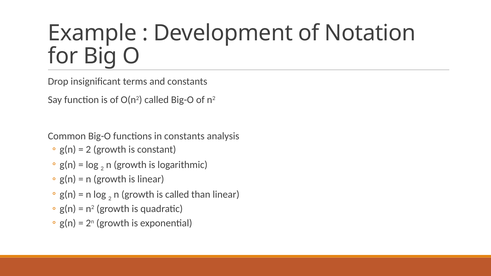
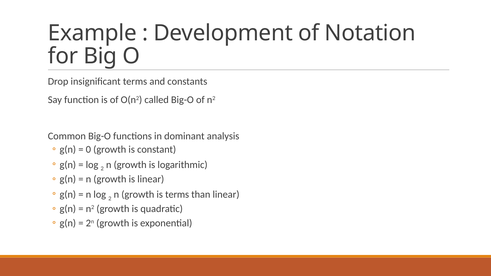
in constants: constants -> dominant
2 at (88, 149): 2 -> 0
is called: called -> terms
